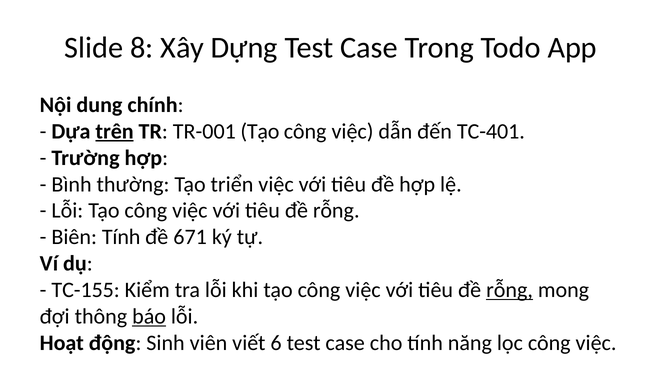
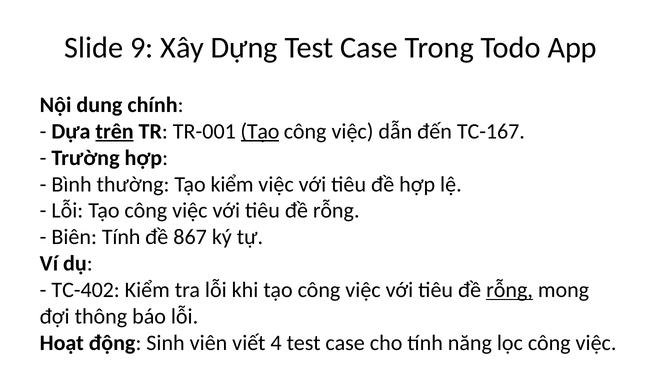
8: 8 -> 9
Tạo at (260, 131) underline: none -> present
TC-401: TC-401 -> TC-167
Tạo triển: triển -> kiểm
671: 671 -> 867
TC-155: TC-155 -> TC-402
báo underline: present -> none
6: 6 -> 4
